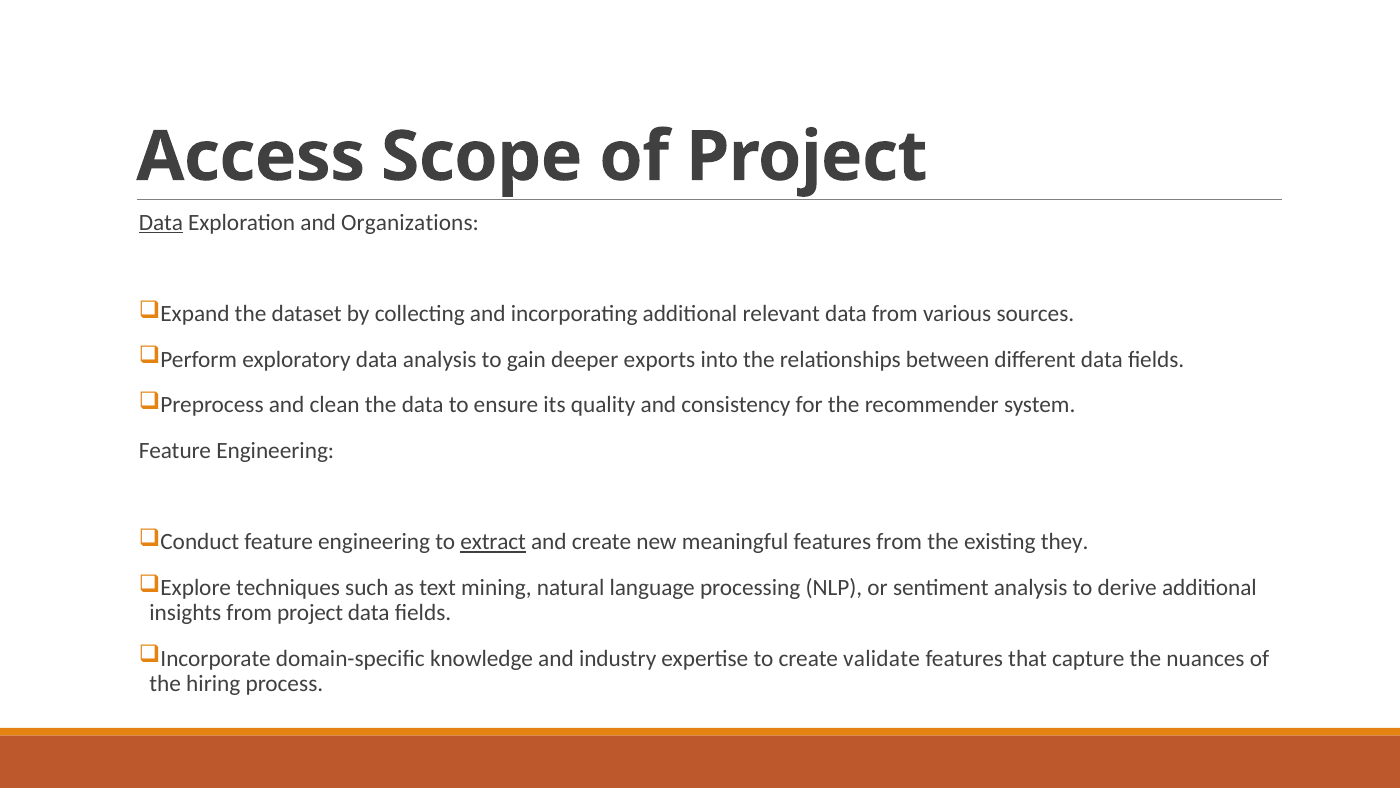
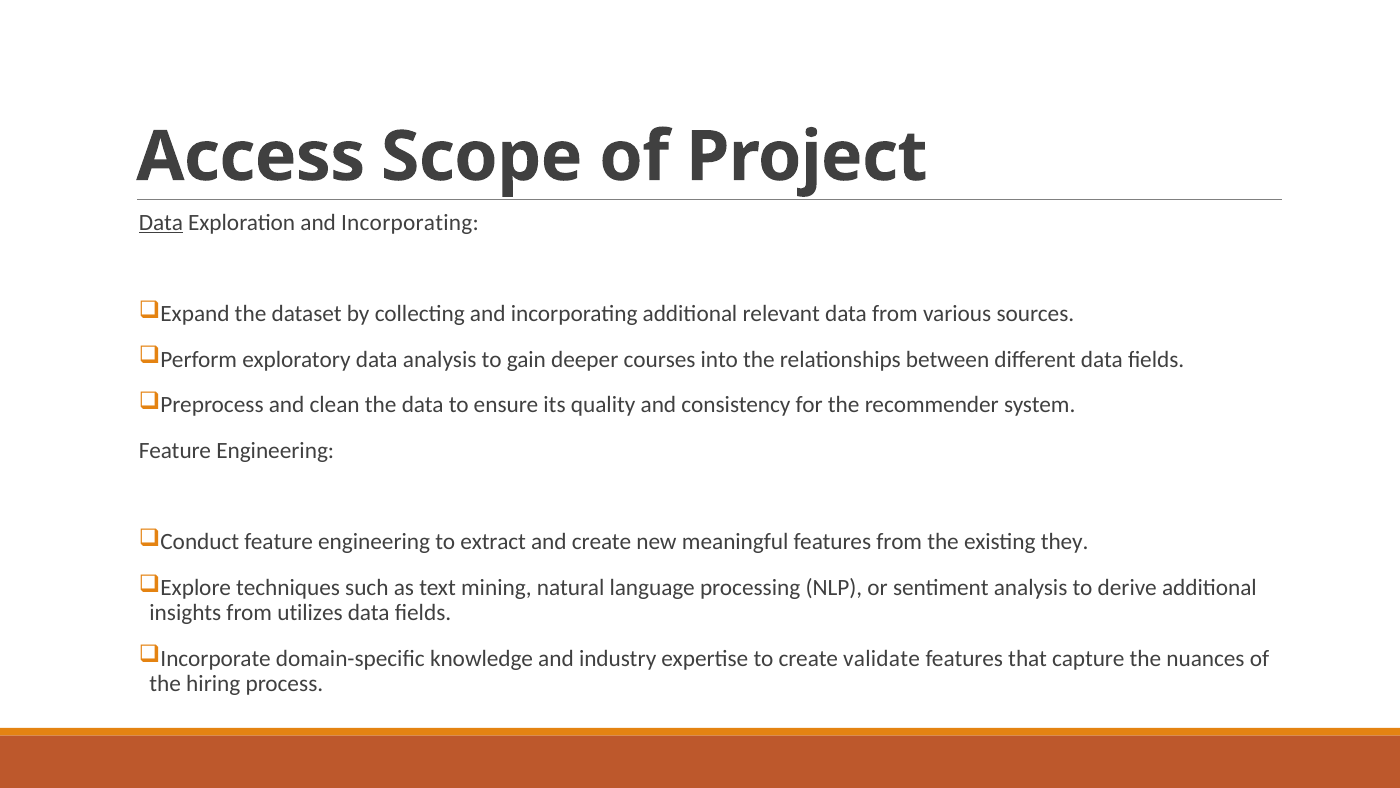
Exploration and Organizations: Organizations -> Incorporating
exports: exports -> courses
extract underline: present -> none
from project: project -> utilizes
